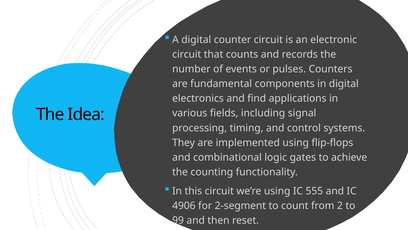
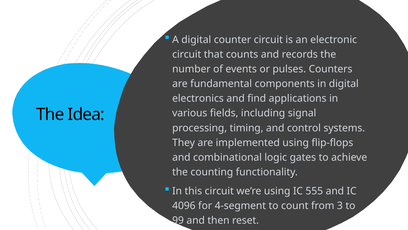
4906: 4906 -> 4096
2-segment: 2-segment -> 4-segment
2: 2 -> 3
